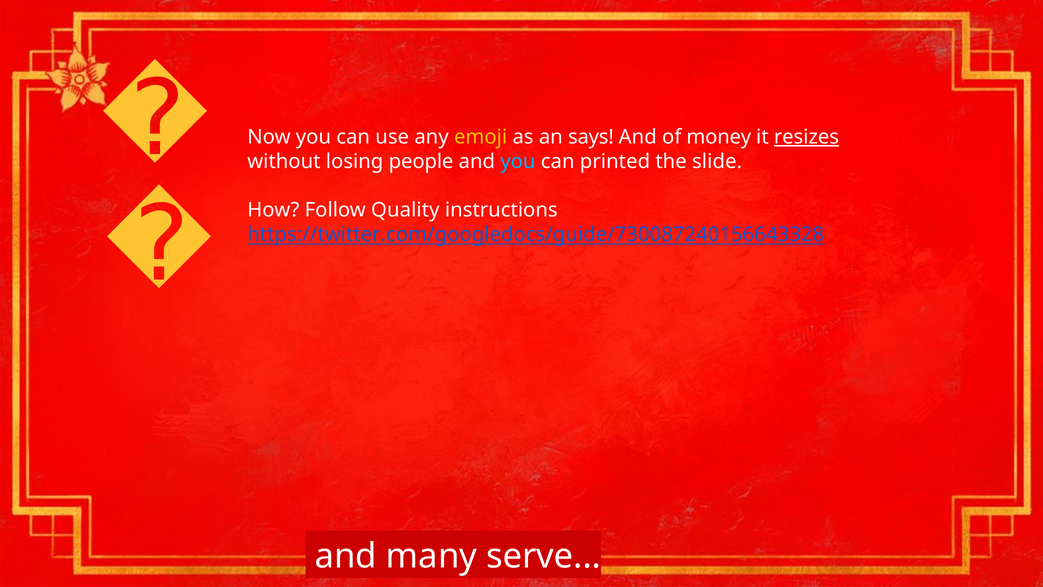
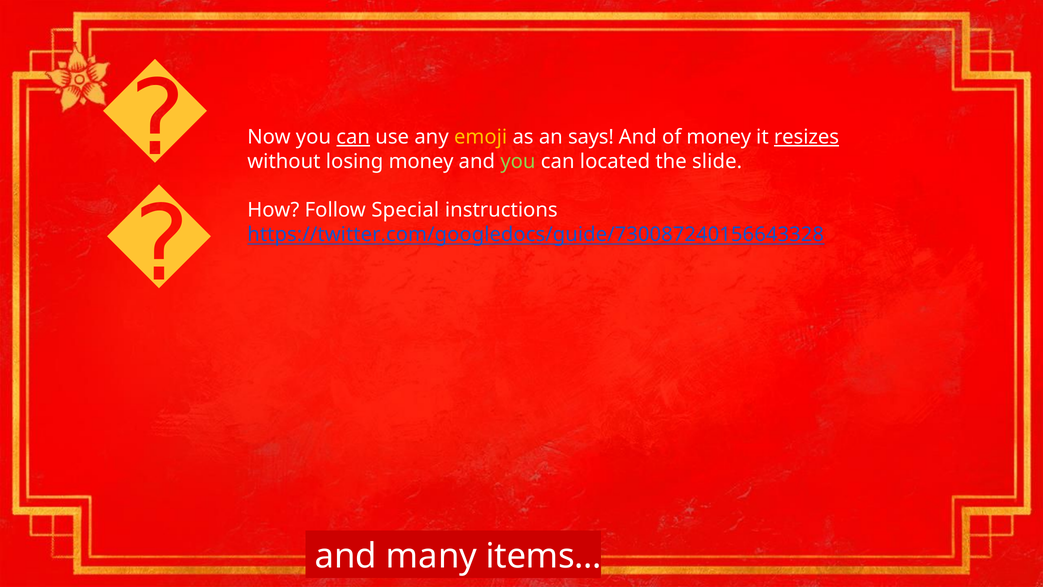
can at (353, 137) underline: none -> present
losing people: people -> money
you at (518, 161) colour: light blue -> light green
printed: printed -> located
Quality: Quality -> Special
serve: serve -> items
